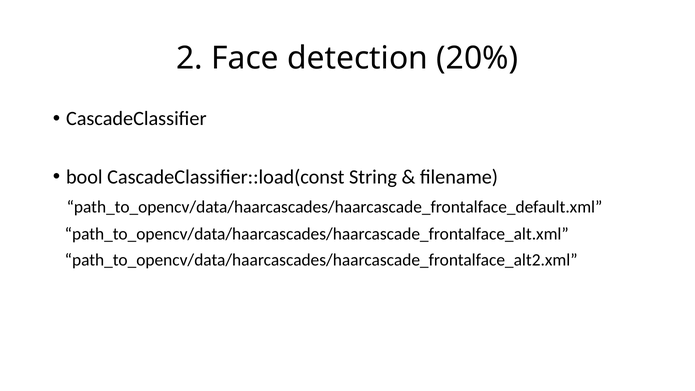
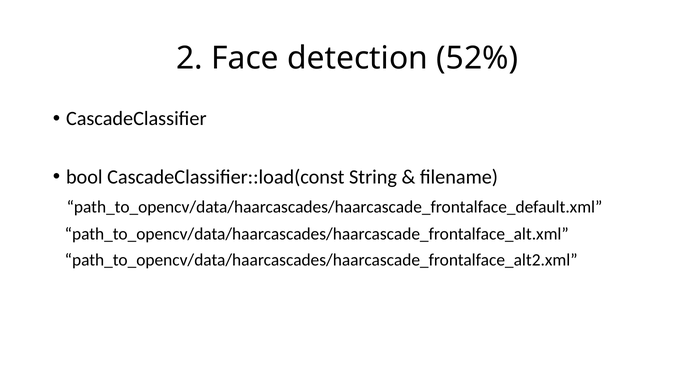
20%: 20% -> 52%
